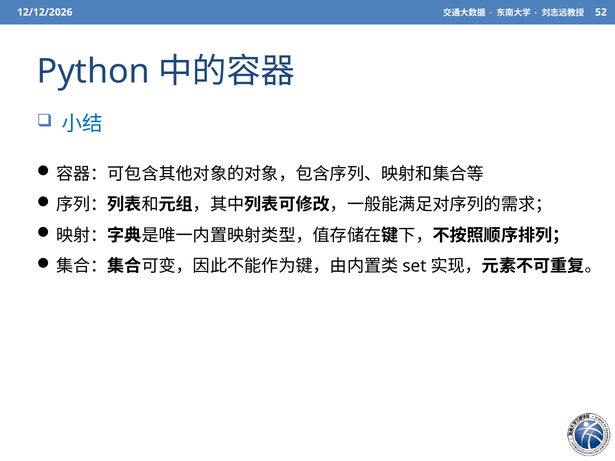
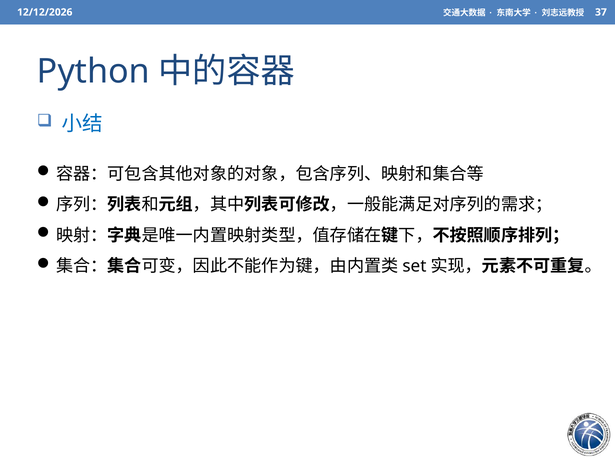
52: 52 -> 37
